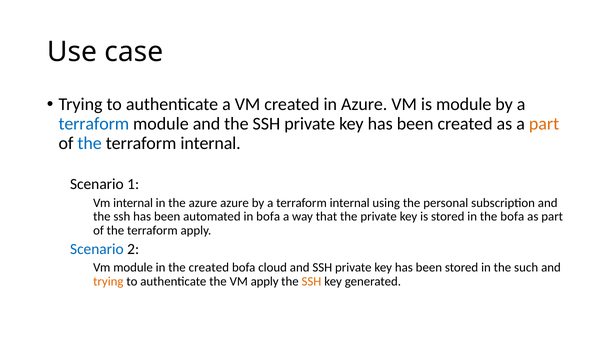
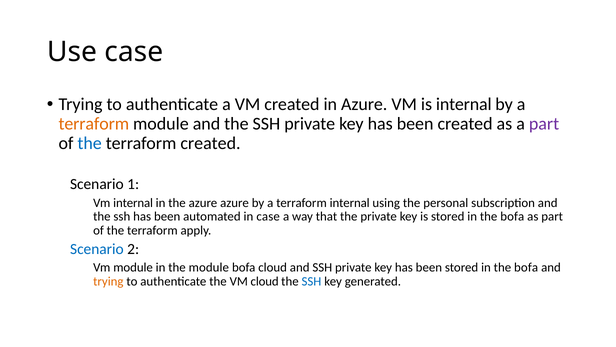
is module: module -> internal
terraform at (94, 124) colour: blue -> orange
part at (544, 124) colour: orange -> purple
internal at (211, 143): internal -> created
in bofa: bofa -> case
the created: created -> module
such at (526, 267): such -> bofa
VM apply: apply -> cloud
SSH at (311, 281) colour: orange -> blue
